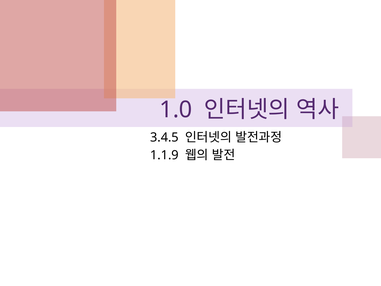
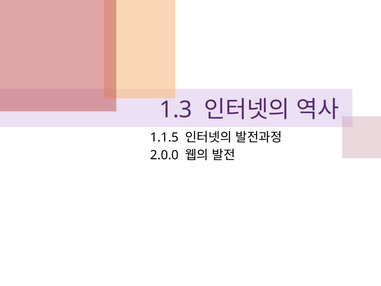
1.0: 1.0 -> 1.3
3.4.5: 3.4.5 -> 1.1.5
1.1.9: 1.1.9 -> 2.0.0
